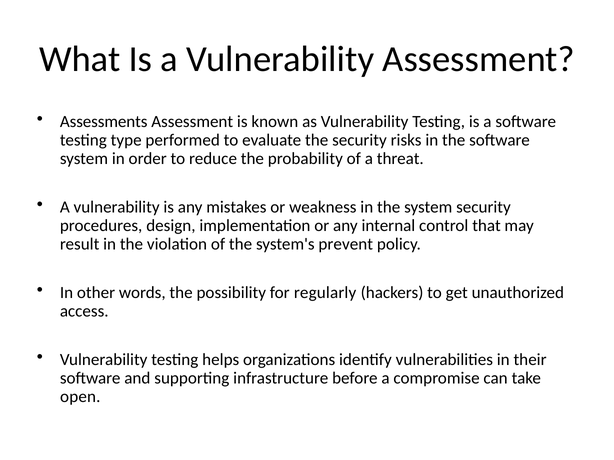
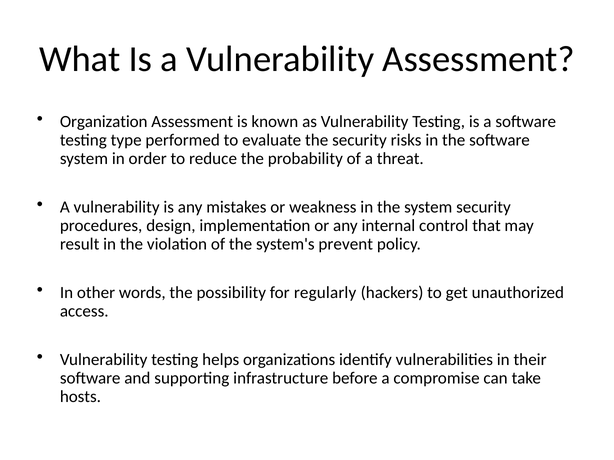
Assessments: Assessments -> Organization
open: open -> hosts
